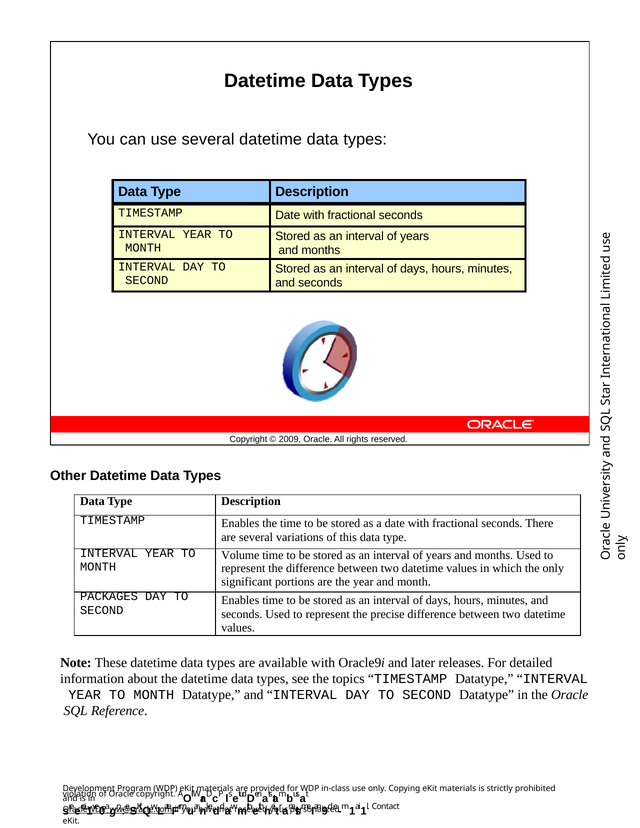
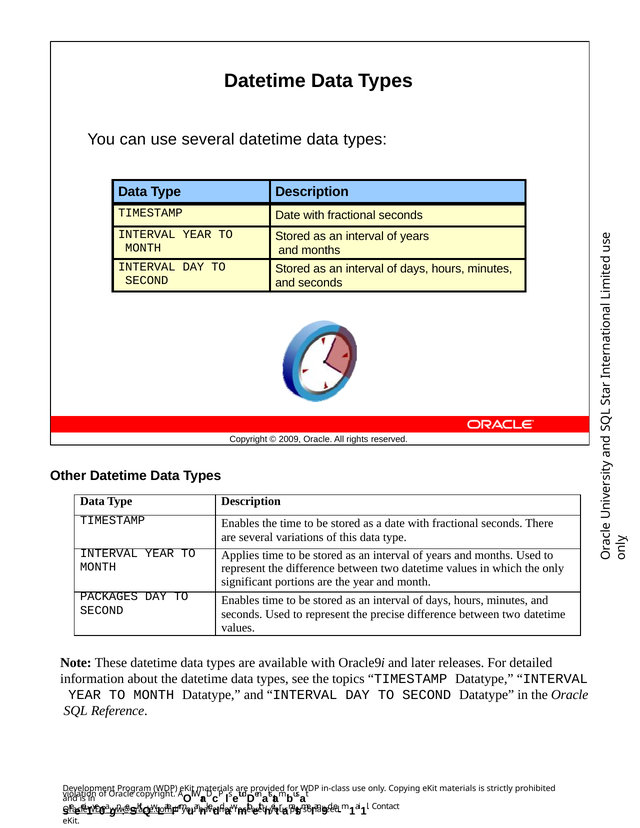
Volume: Volume -> Applies
